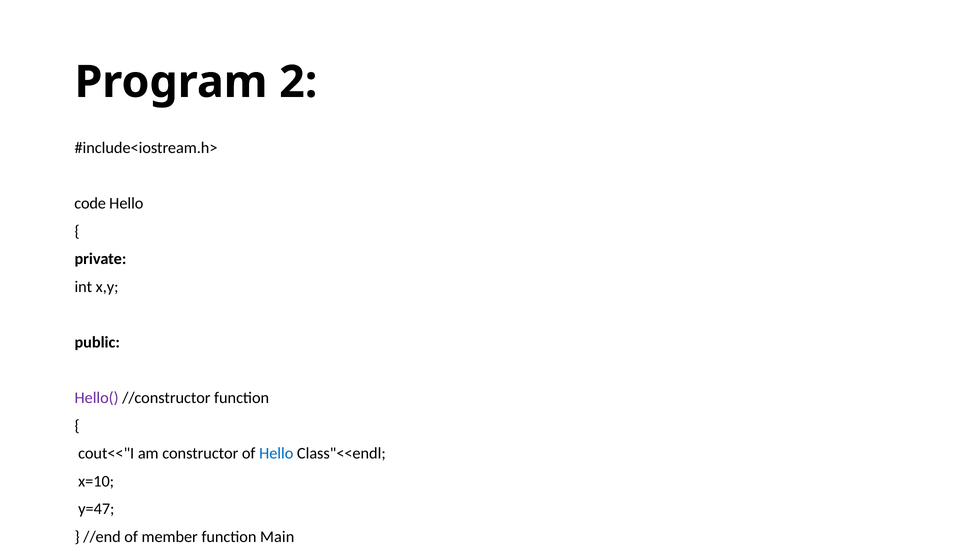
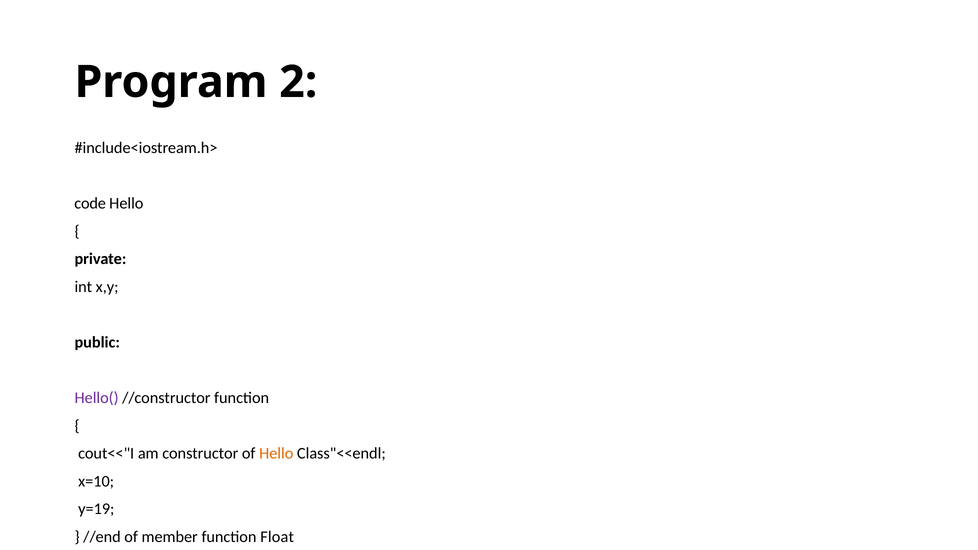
Hello at (276, 454) colour: blue -> orange
y=47: y=47 -> y=19
Main: Main -> Float
